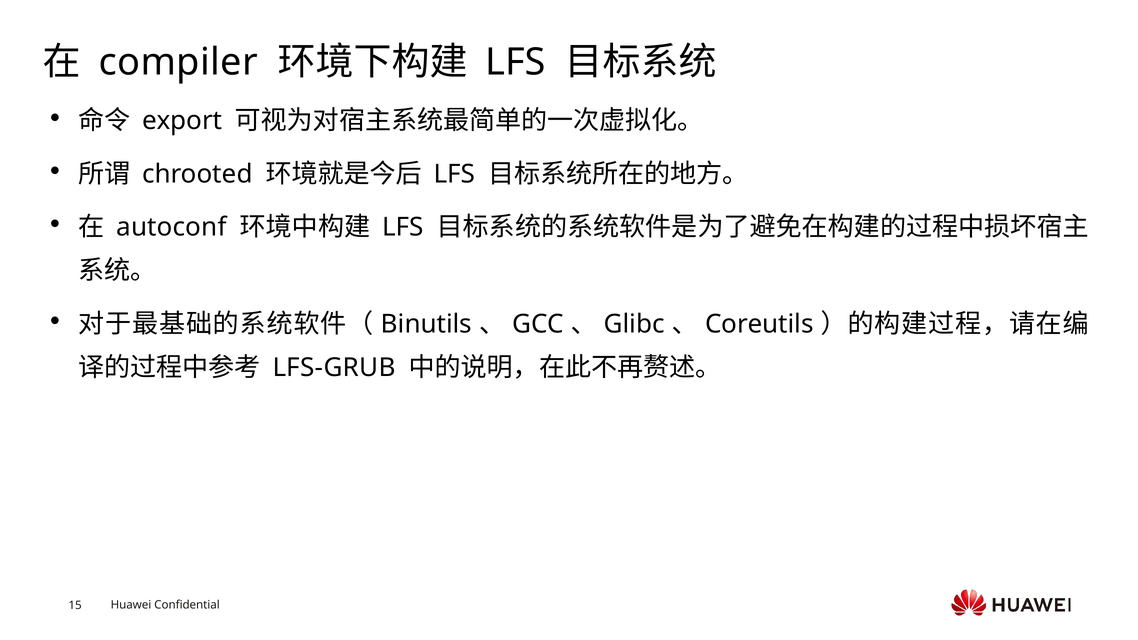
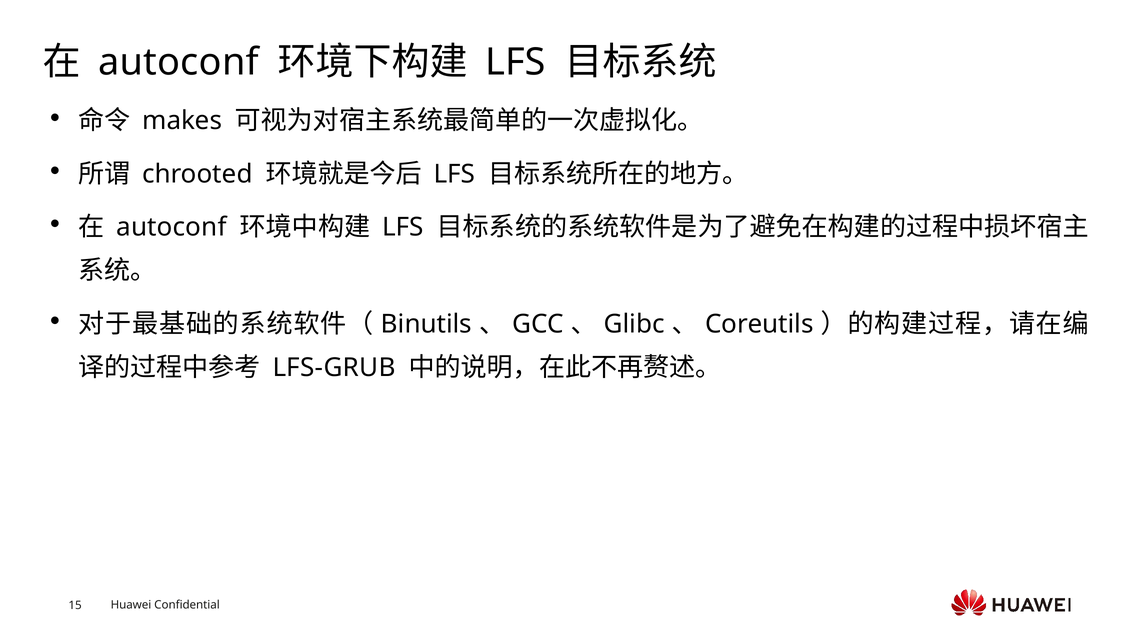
compiler at (178, 62): compiler -> autoconf
export: export -> makes
